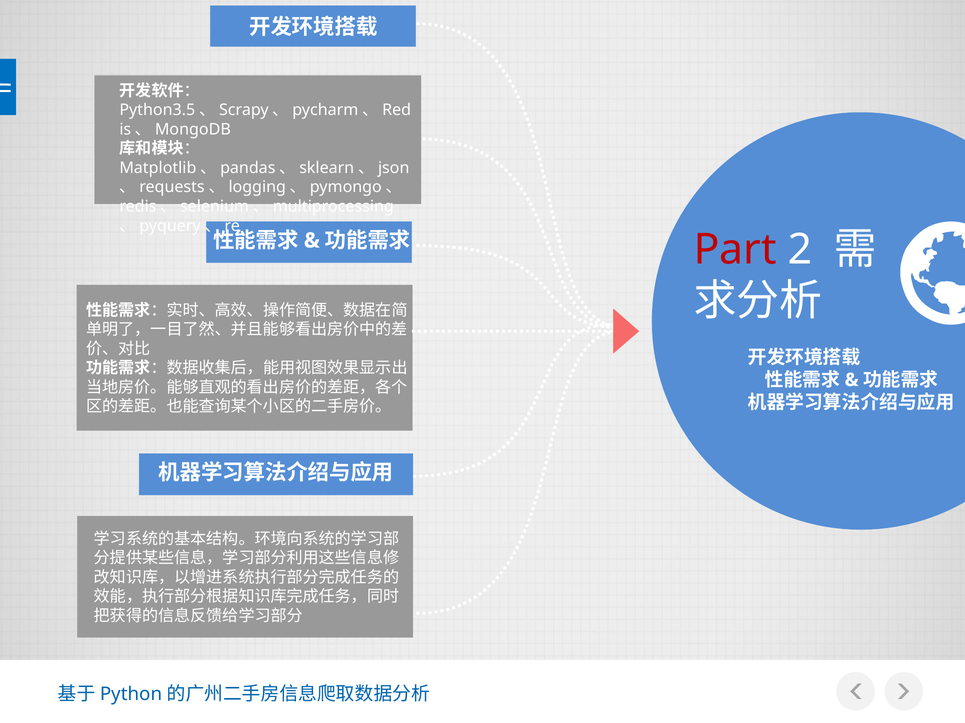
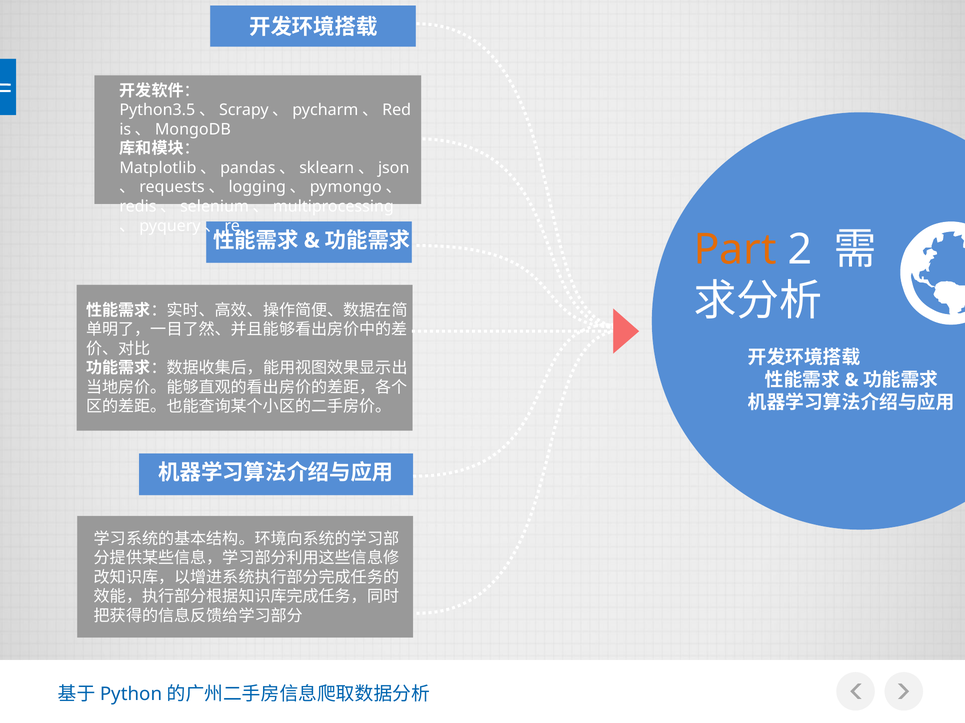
Part colour: red -> orange
